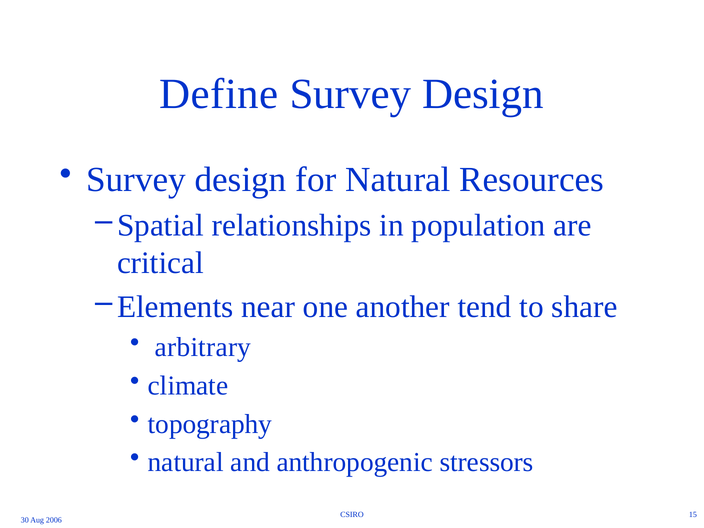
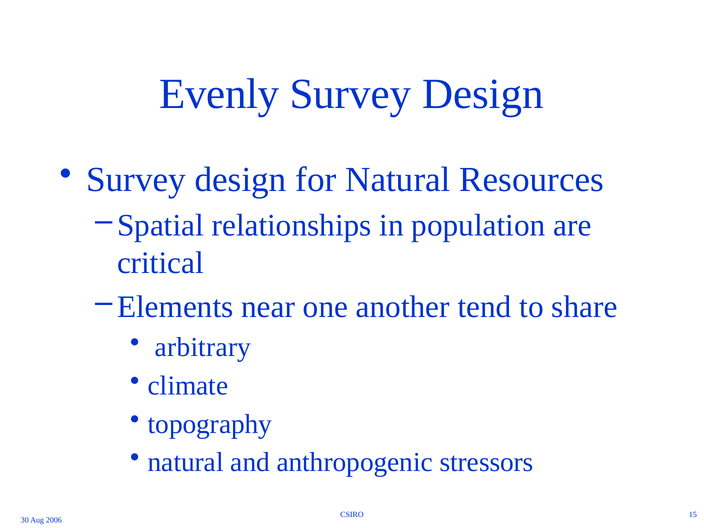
Define: Define -> Evenly
